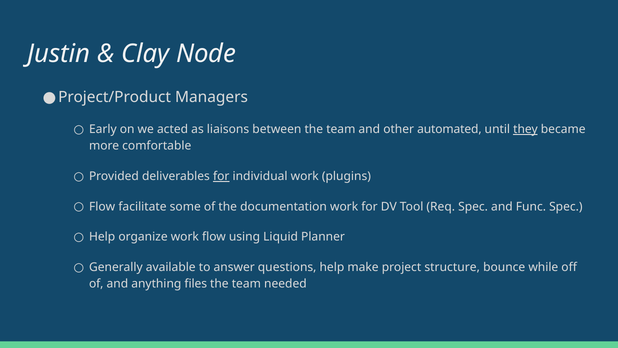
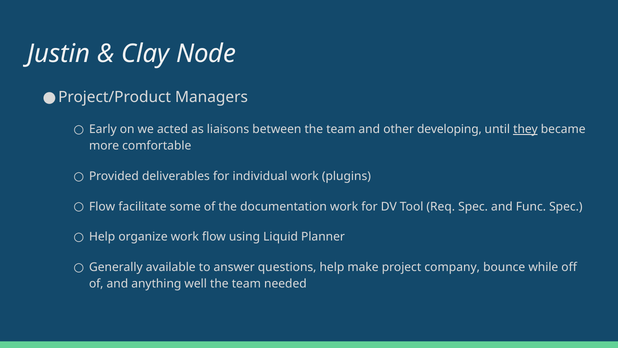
automated: automated -> developing
for at (221, 176) underline: present -> none
structure: structure -> company
files: files -> well
